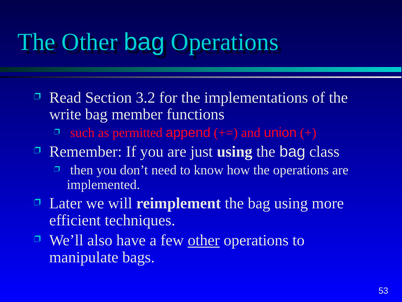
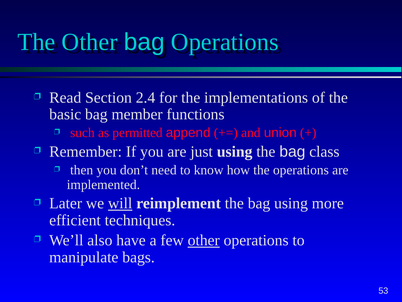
3.2: 3.2 -> 2.4
write: write -> basic
will underline: none -> present
